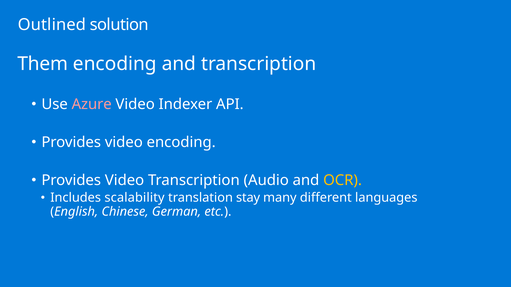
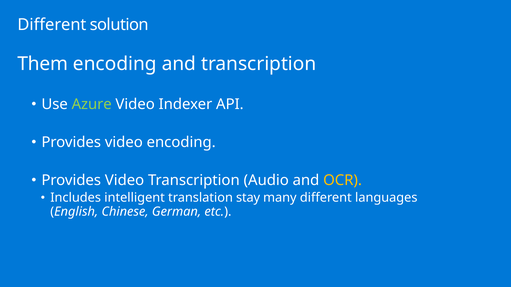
Outlined at (52, 25): Outlined -> Different
Azure colour: pink -> light green
scalability: scalability -> intelligent
